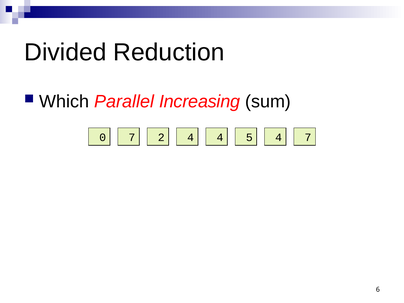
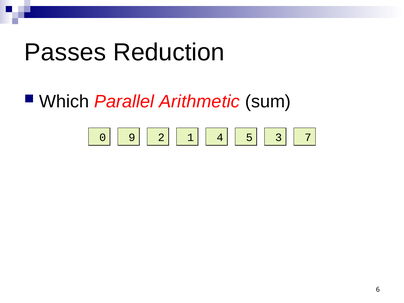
Divided: Divided -> Passes
Increasing: Increasing -> Arithmetic
0 7: 7 -> 9
2 4: 4 -> 1
4 at (279, 137): 4 -> 3
